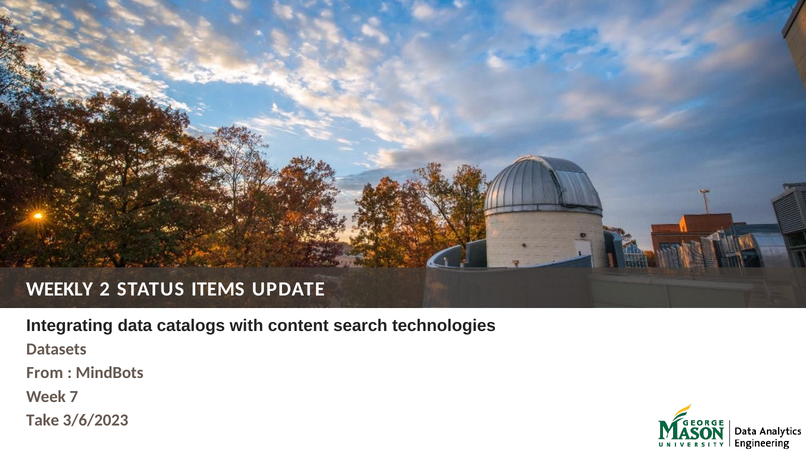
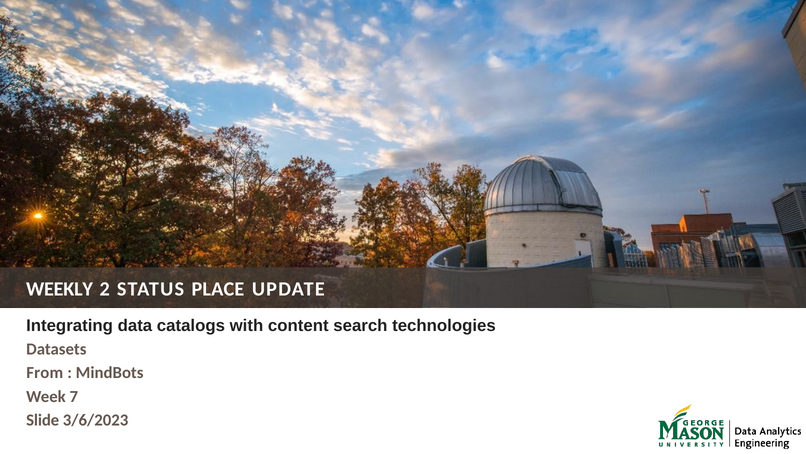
ITEMS: ITEMS -> PLACE
Take: Take -> Slide
